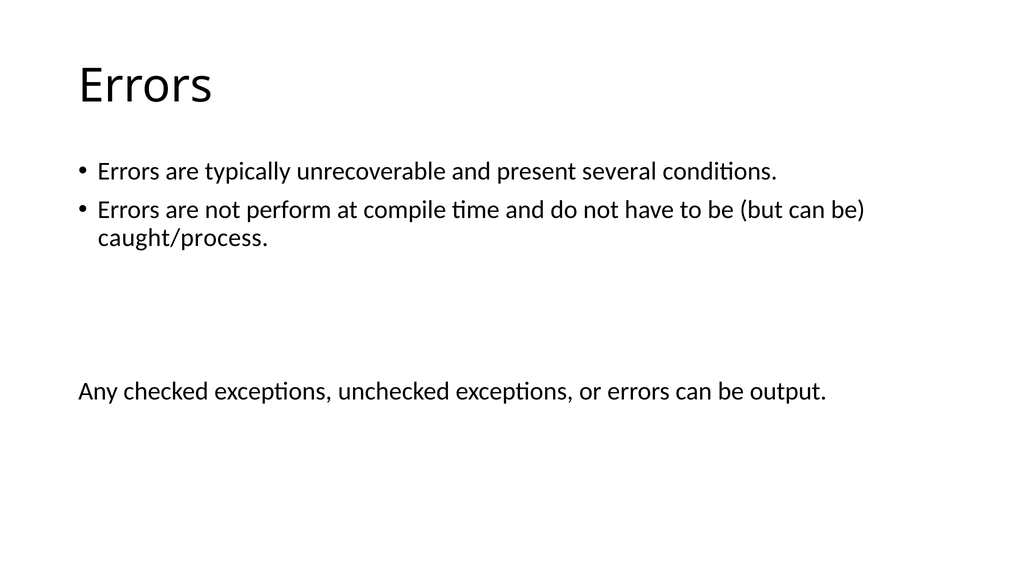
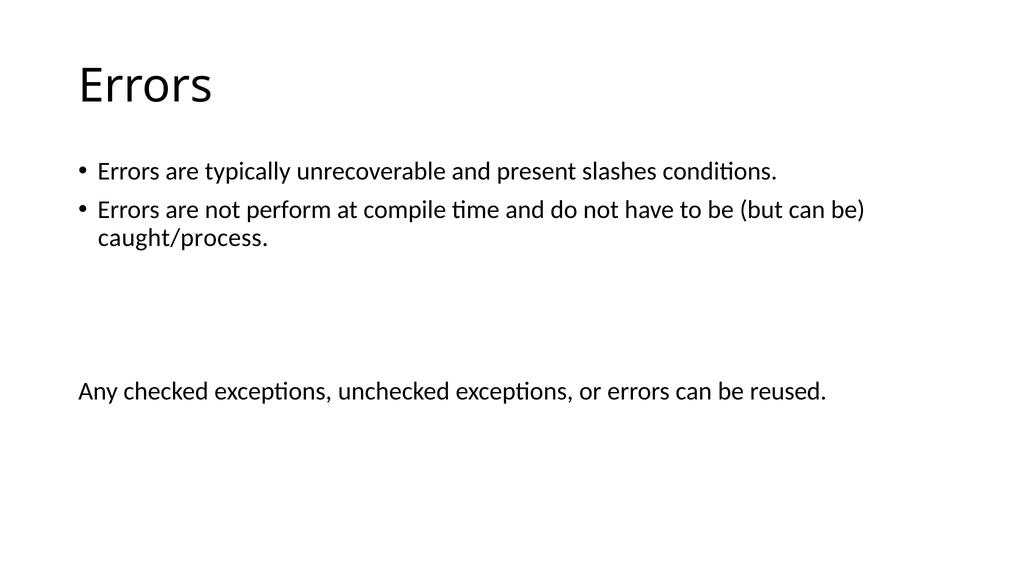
several: several -> slashes
output: output -> reused
